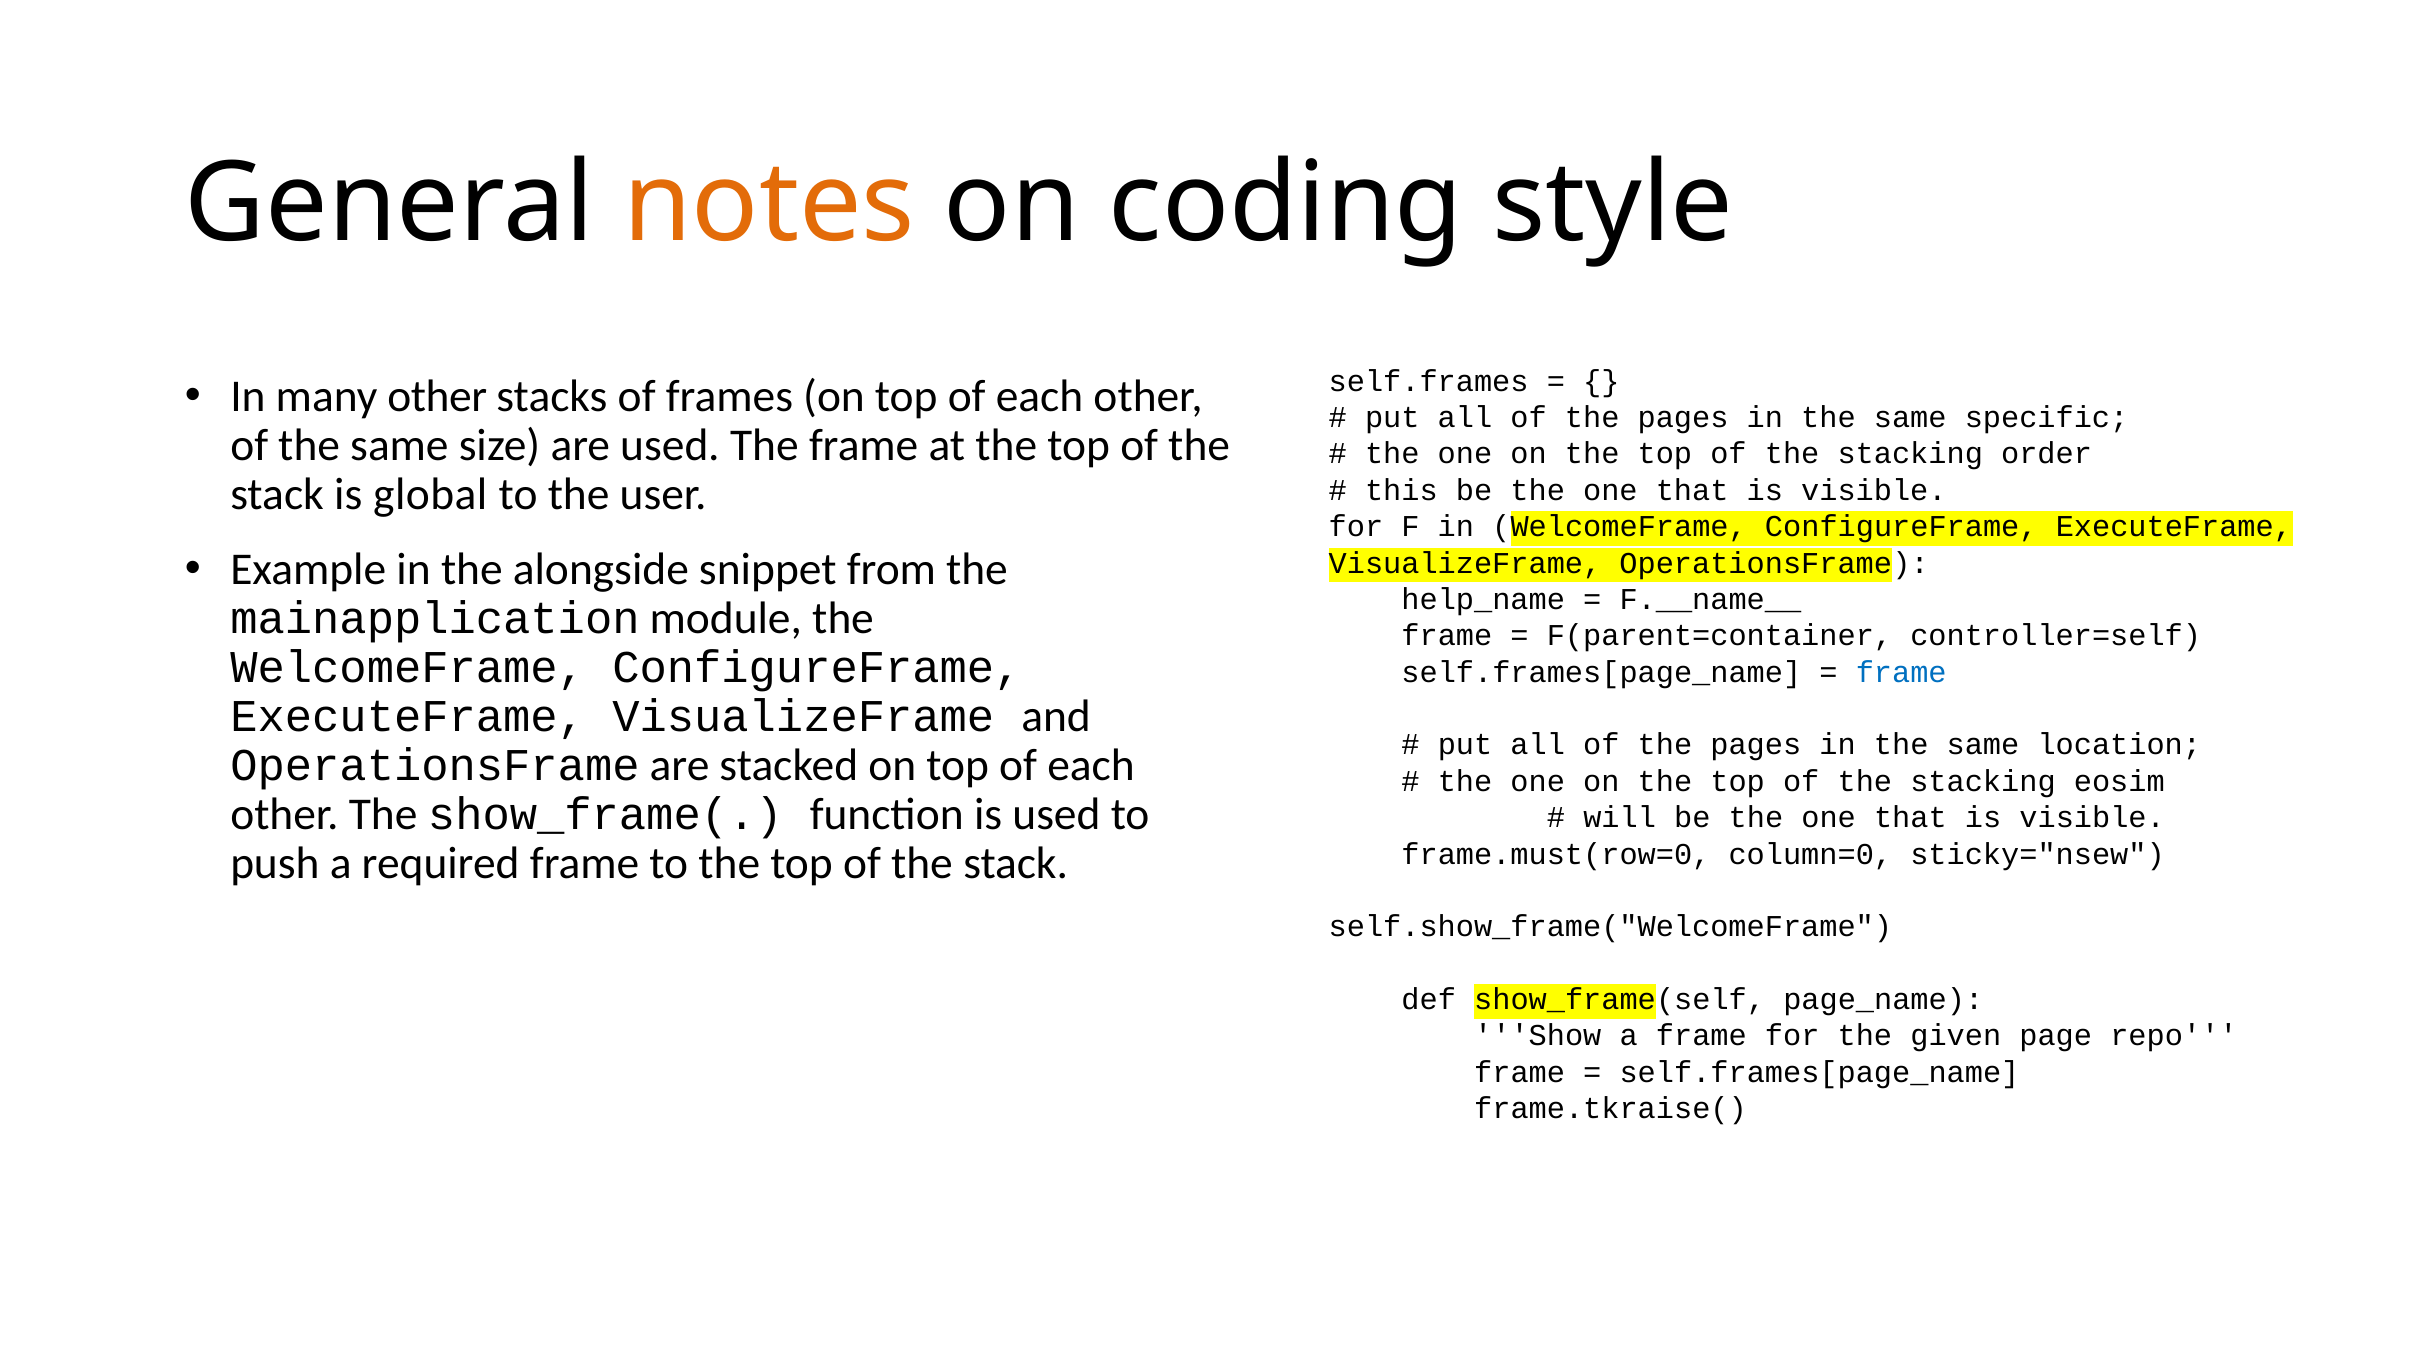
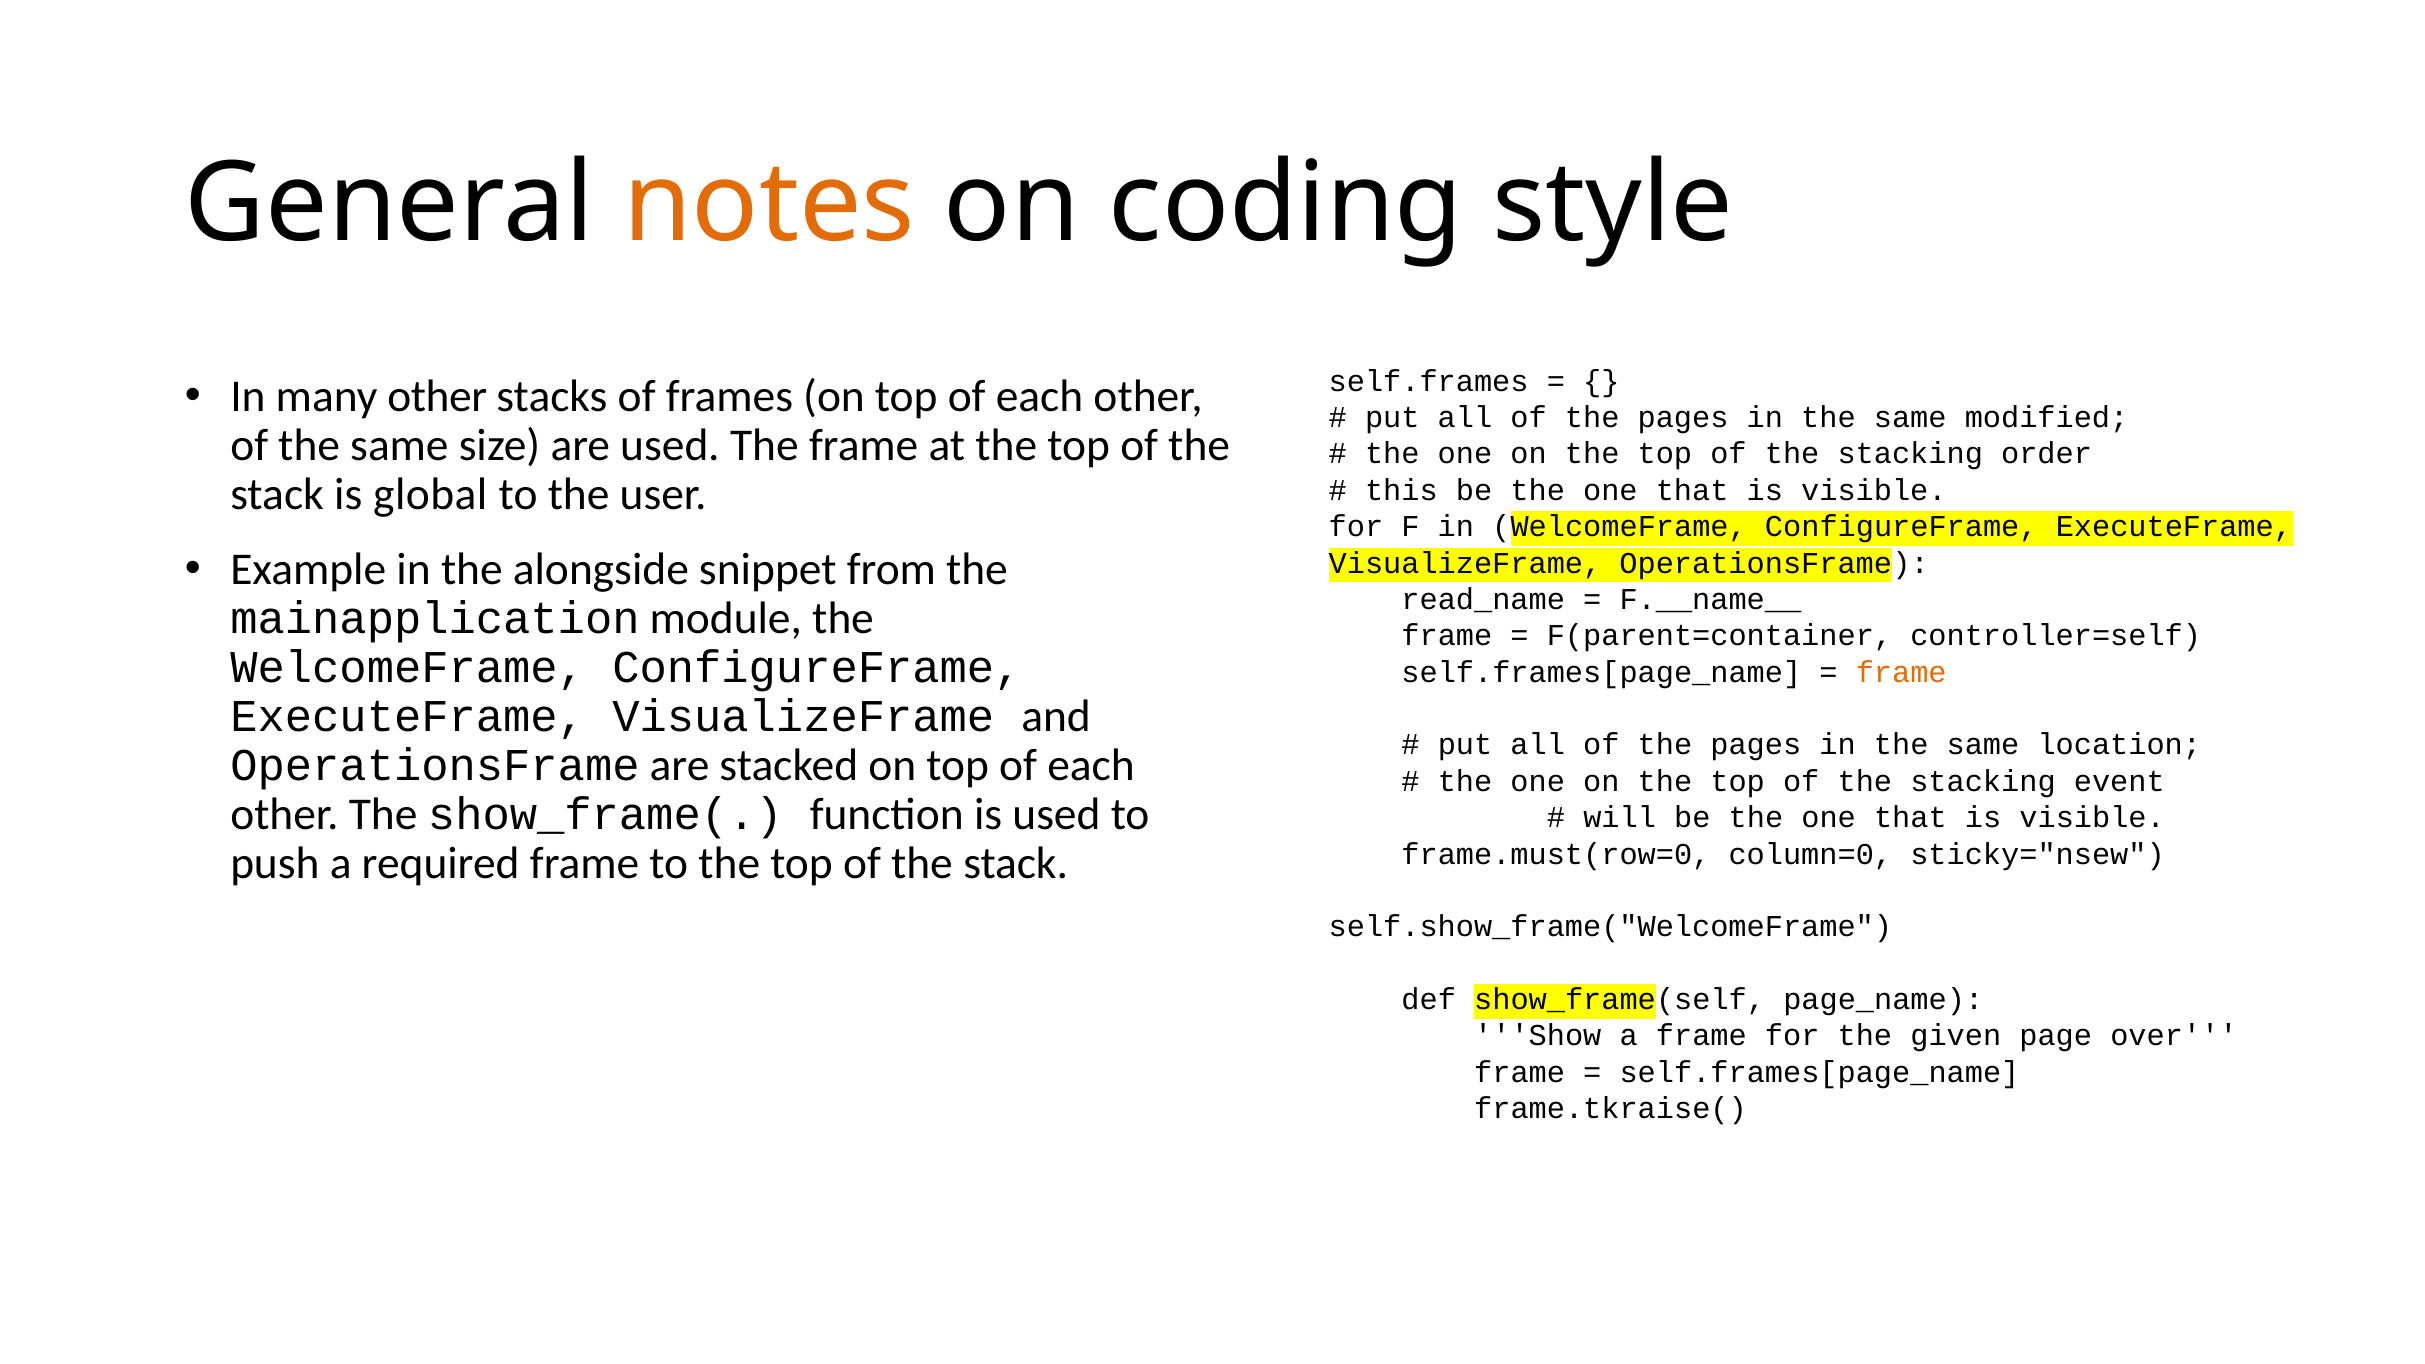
specific: specific -> modified
help_name: help_name -> read_name
frame at (1901, 672) colour: blue -> orange
eosim: eosim -> event
repo: repo -> over
